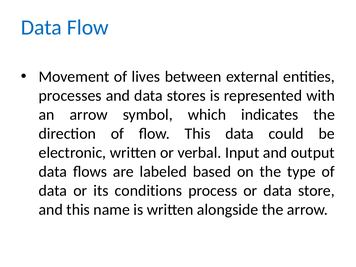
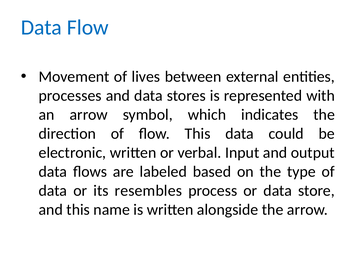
conditions: conditions -> resembles
